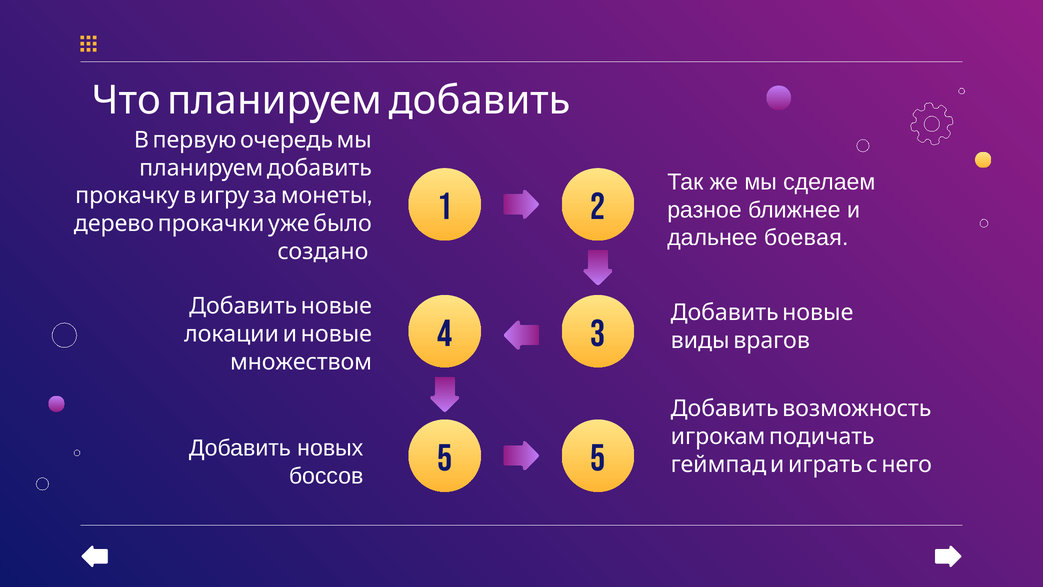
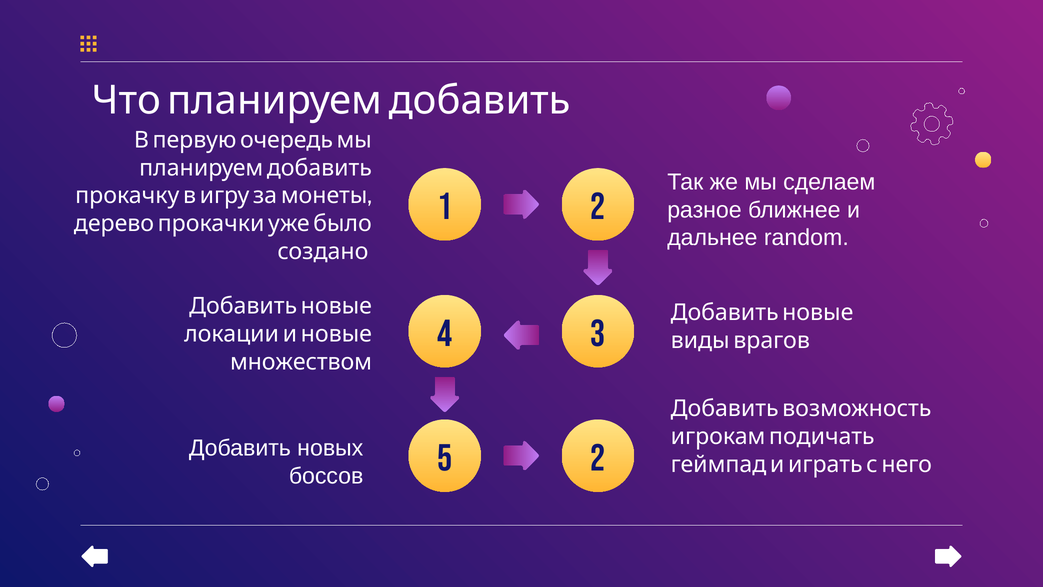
боевая: боевая -> random
5 5: 5 -> 2
